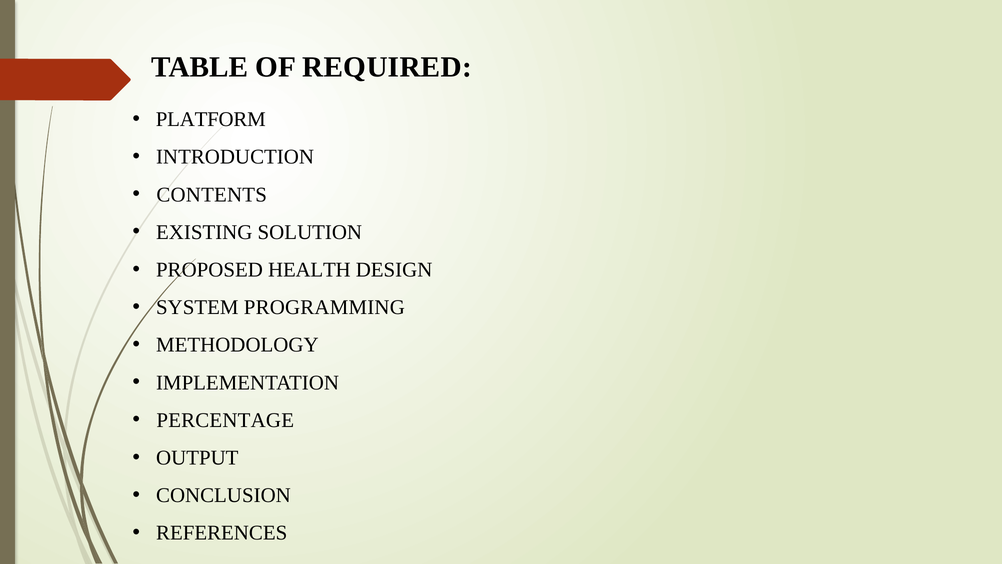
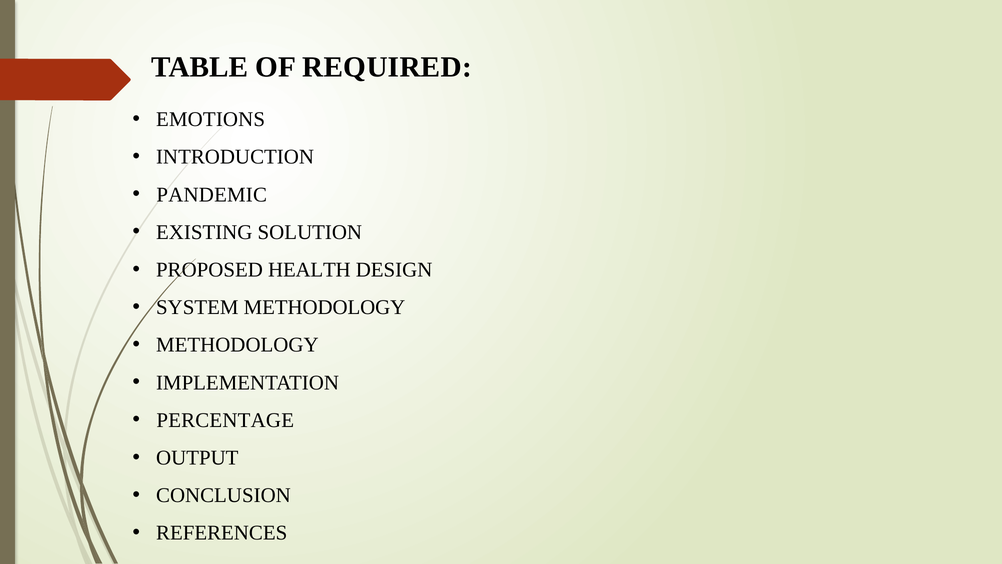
PLATFORM: PLATFORM -> EMOTIONS
CONTENTS: CONTENTS -> PANDEMIC
SYSTEM PROGRAMMING: PROGRAMMING -> METHODOLOGY
